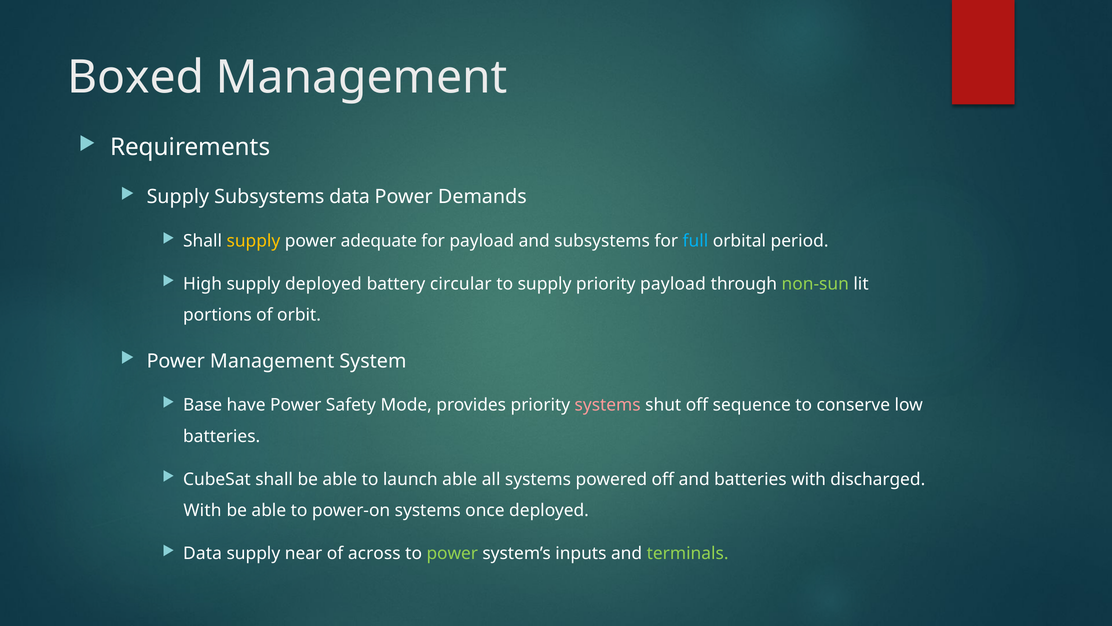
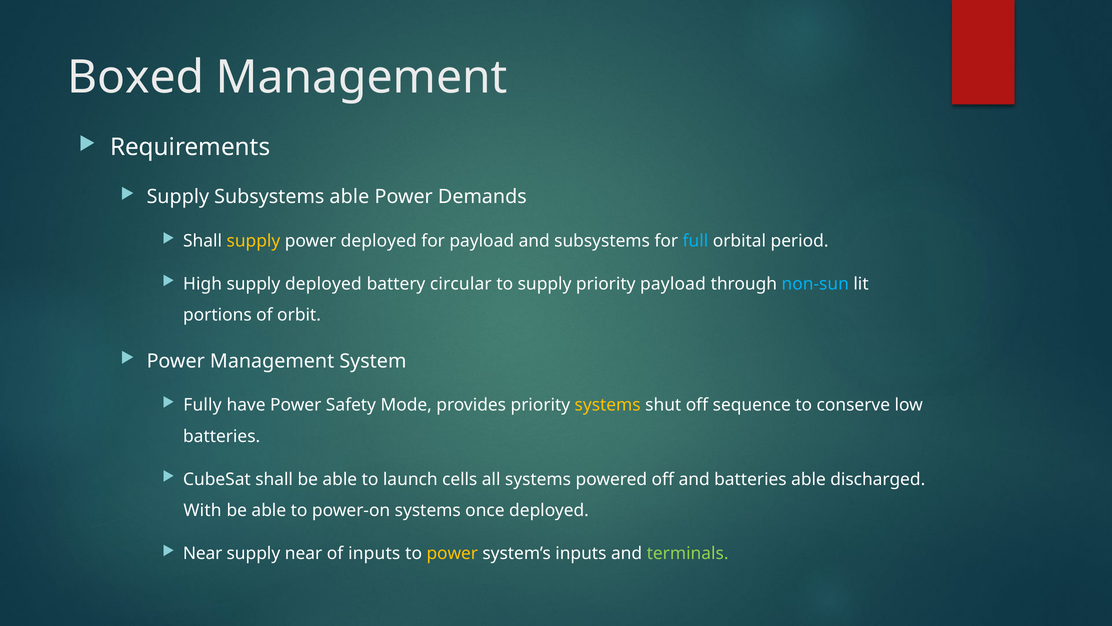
Subsystems data: data -> able
power adequate: adequate -> deployed
non-sun colour: light green -> light blue
Base: Base -> Fully
systems at (608, 405) colour: pink -> yellow
launch able: able -> cells
batteries with: with -> able
Data at (203, 553): Data -> Near
of across: across -> inputs
power at (452, 553) colour: light green -> yellow
